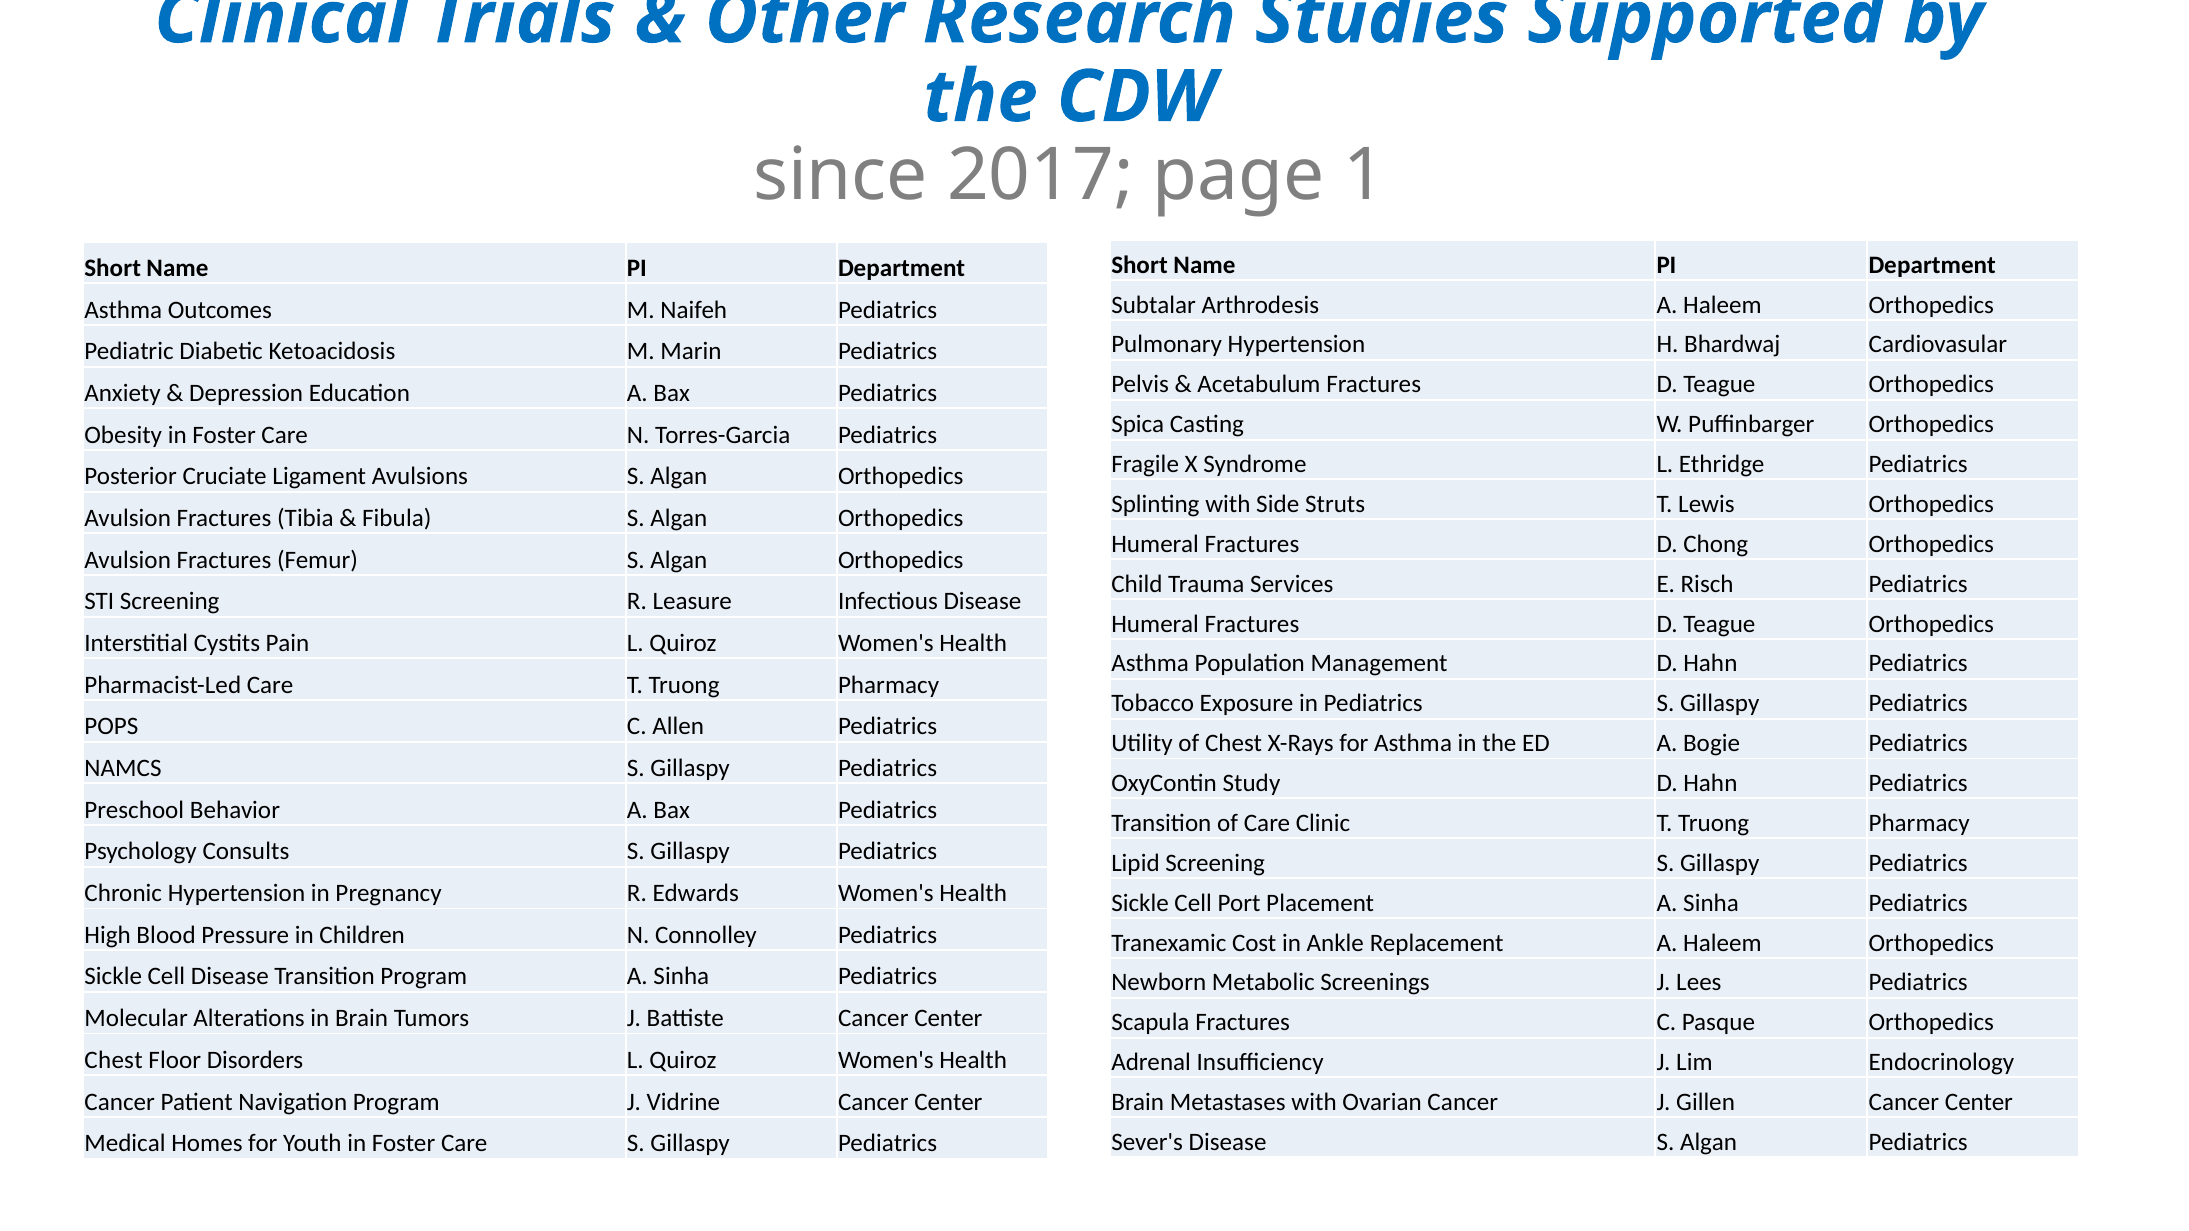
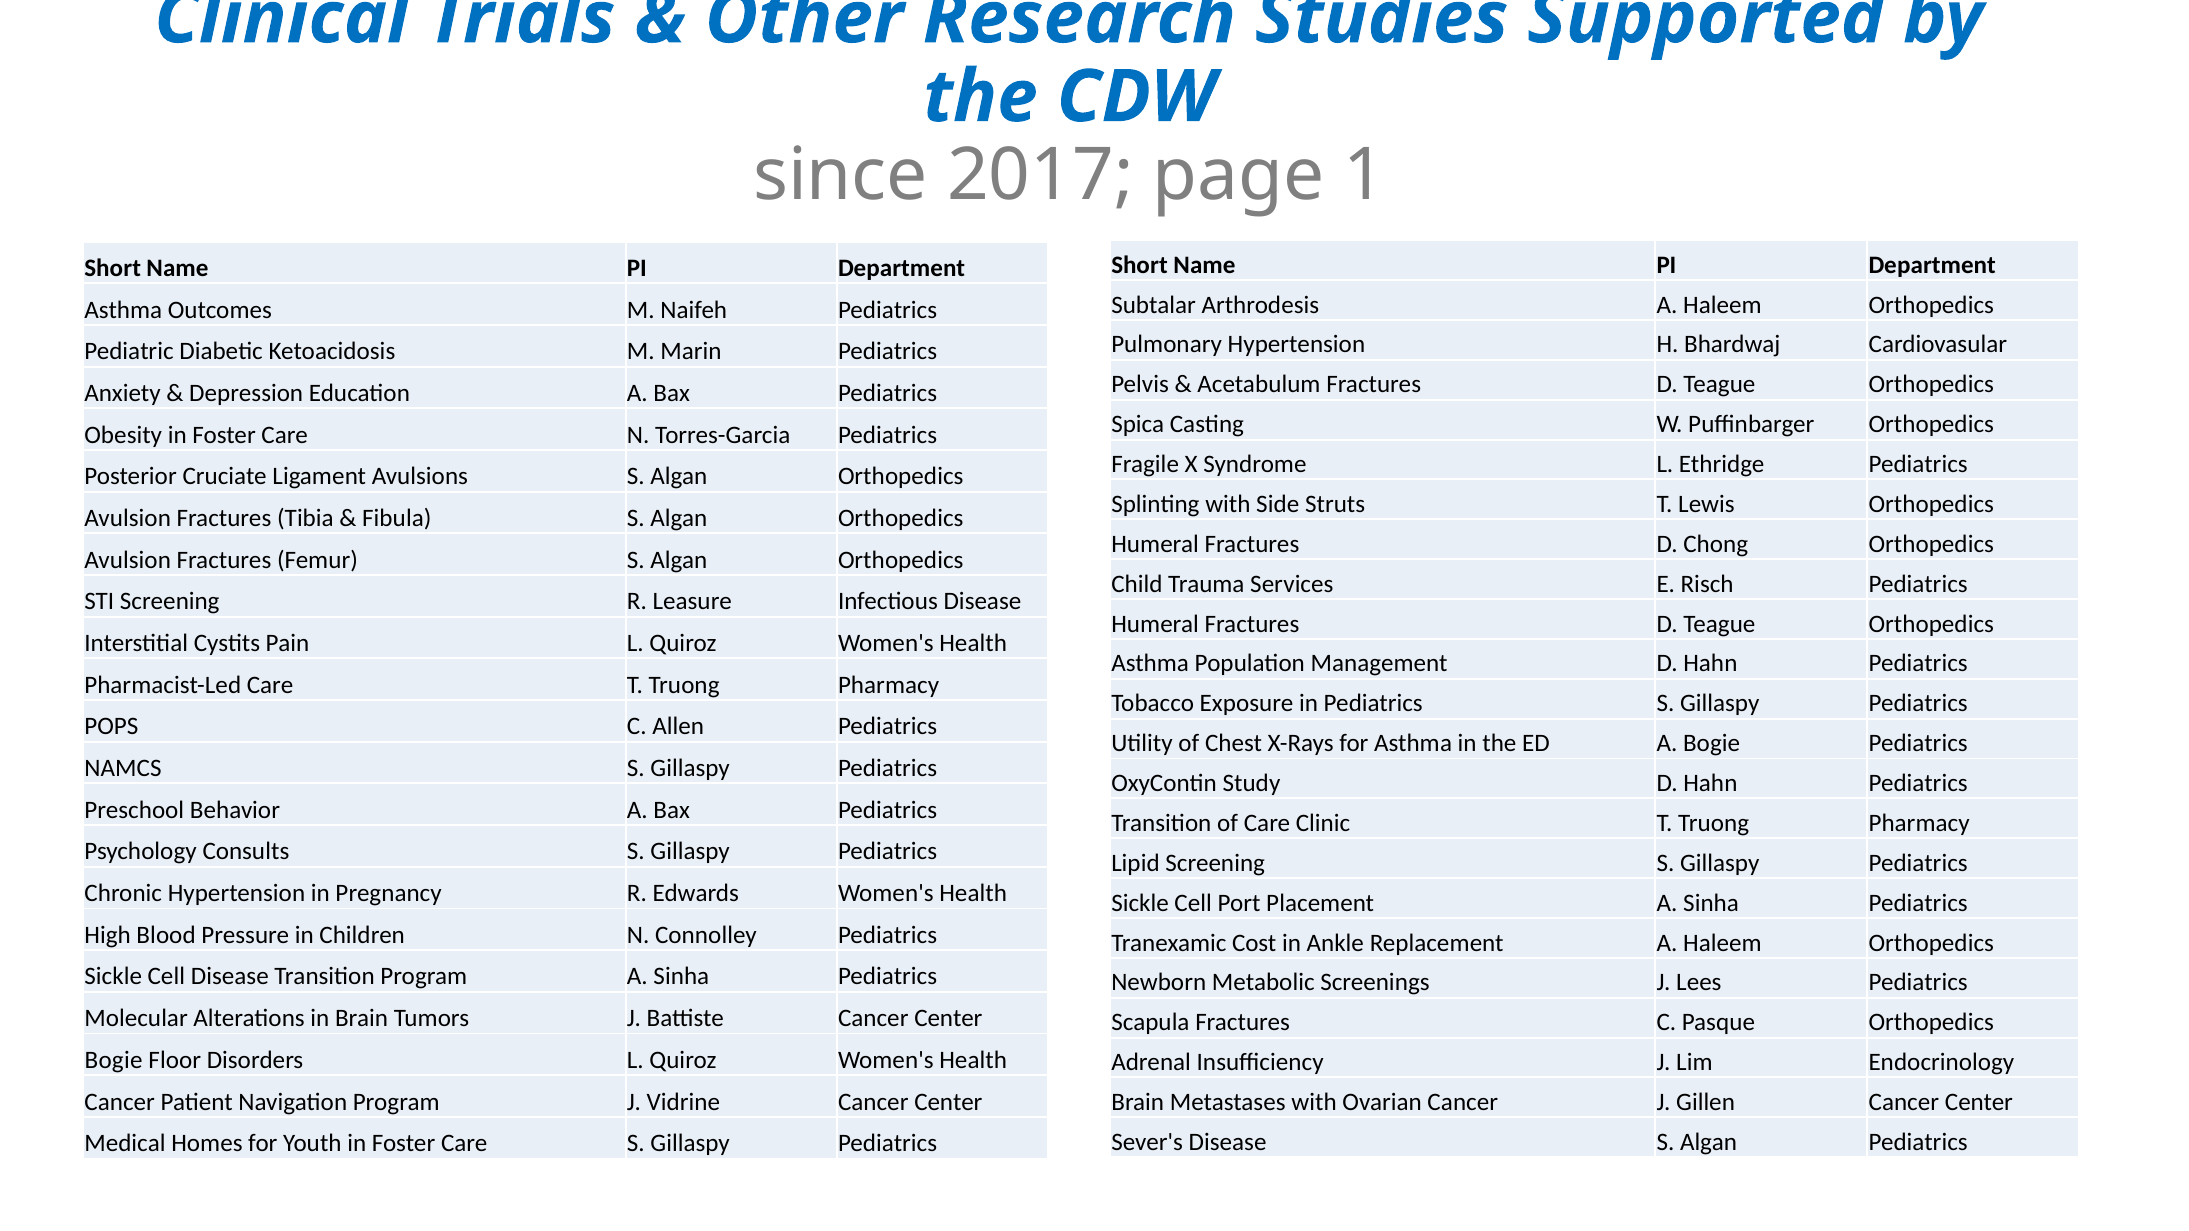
Chest at (114, 1060): Chest -> Bogie
